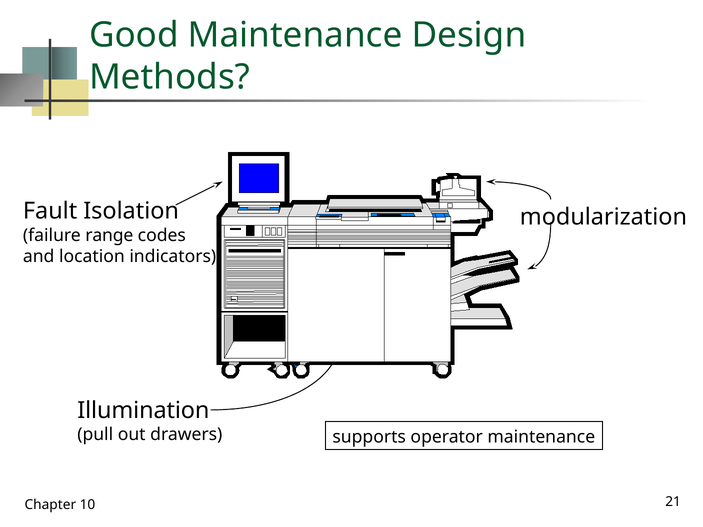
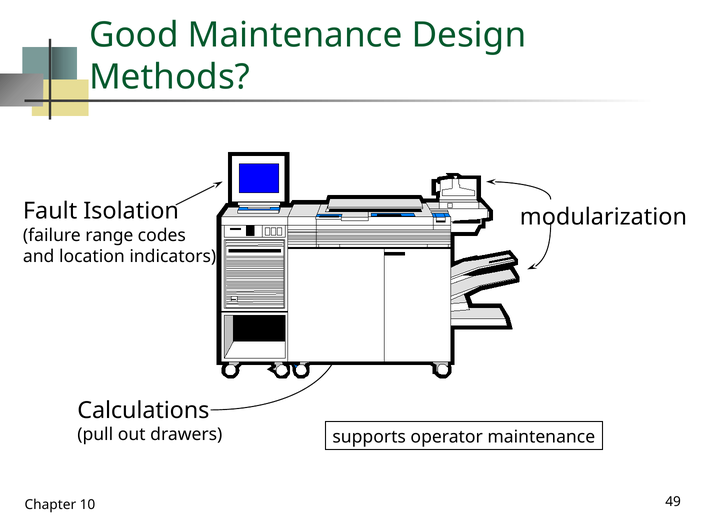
Illumination: Illumination -> Calculations
21: 21 -> 49
